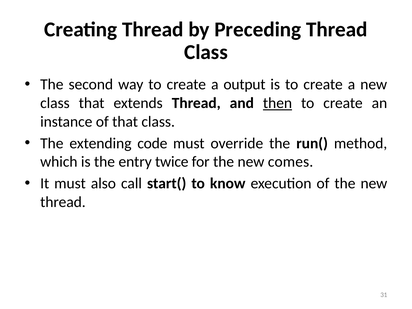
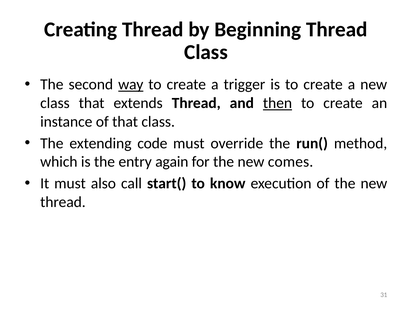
Preceding: Preceding -> Beginning
way underline: none -> present
output: output -> trigger
twice: twice -> again
